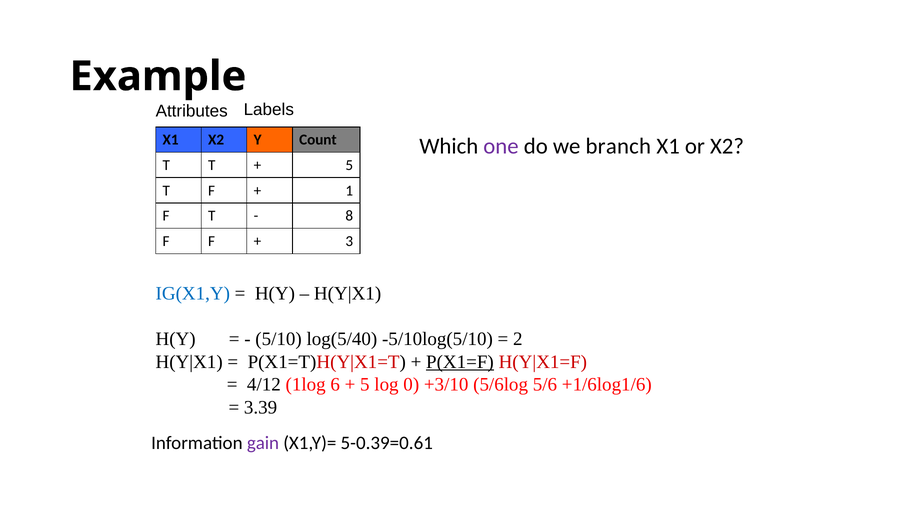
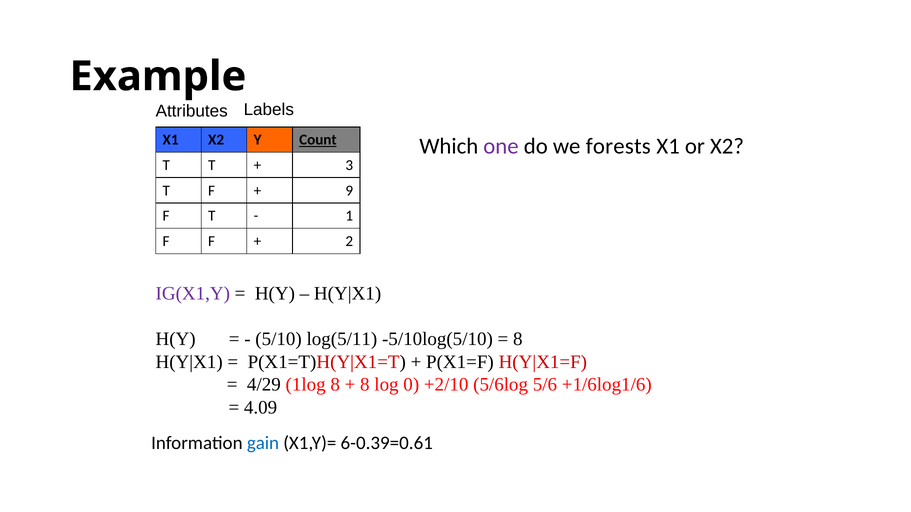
Count underline: none -> present
branch: branch -> forests
5 at (349, 165): 5 -> 3
1: 1 -> 9
8: 8 -> 1
3: 3 -> 2
IG(X1,Y colour: blue -> purple
log(5/40: log(5/40 -> log(5/11
2 at (518, 339): 2 -> 8
P(X1=F underline: present -> none
4/12: 4/12 -> 4/29
1log 6: 6 -> 8
5 at (365, 385): 5 -> 8
+3/10: +3/10 -> +2/10
3.39: 3.39 -> 4.09
gain colour: purple -> blue
5-0.39=0.61: 5-0.39=0.61 -> 6-0.39=0.61
